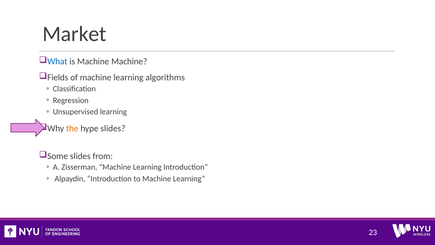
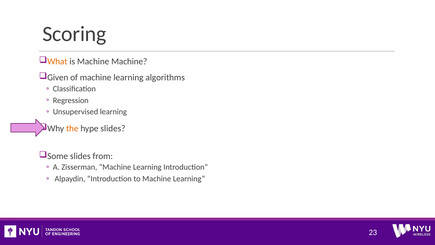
Market: Market -> Scoring
What colour: blue -> orange
Fields: Fields -> Given
